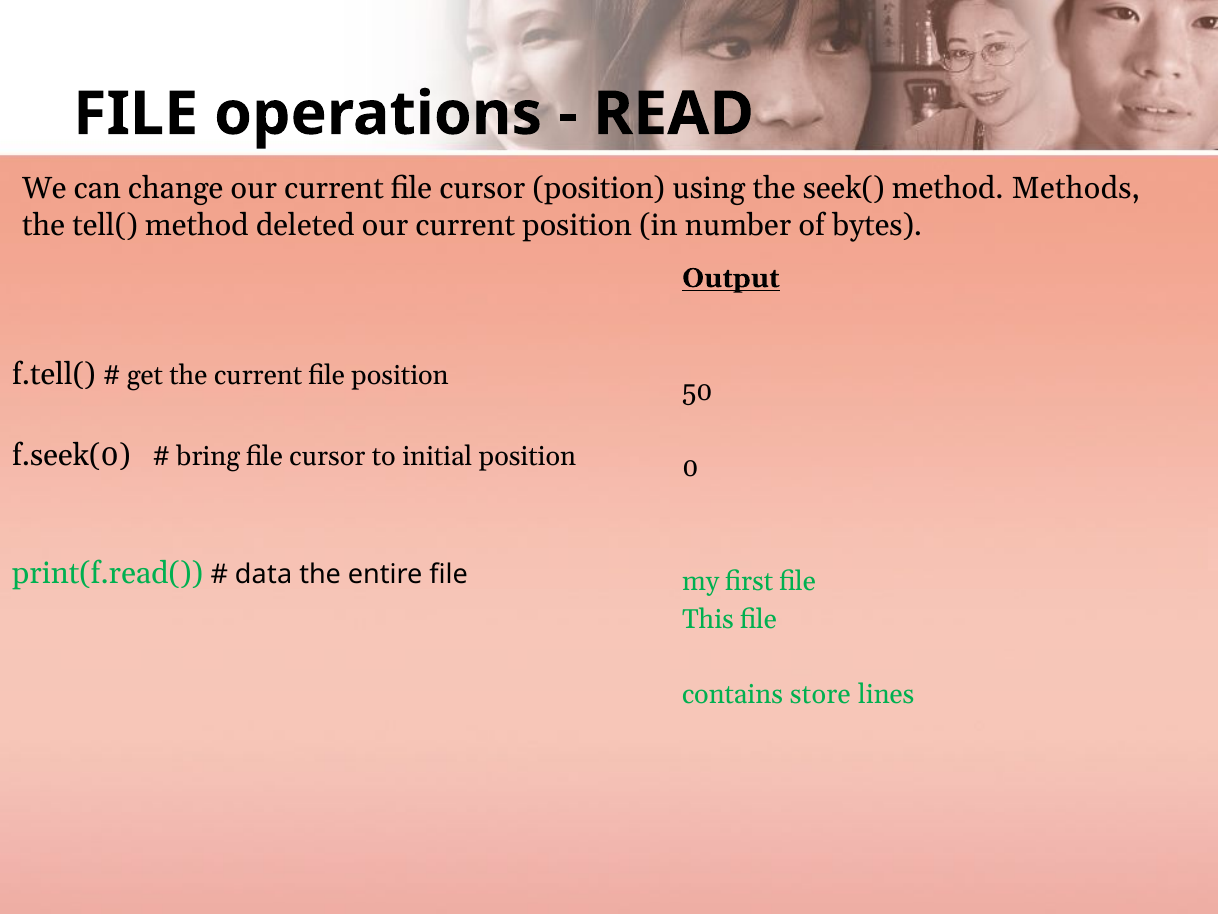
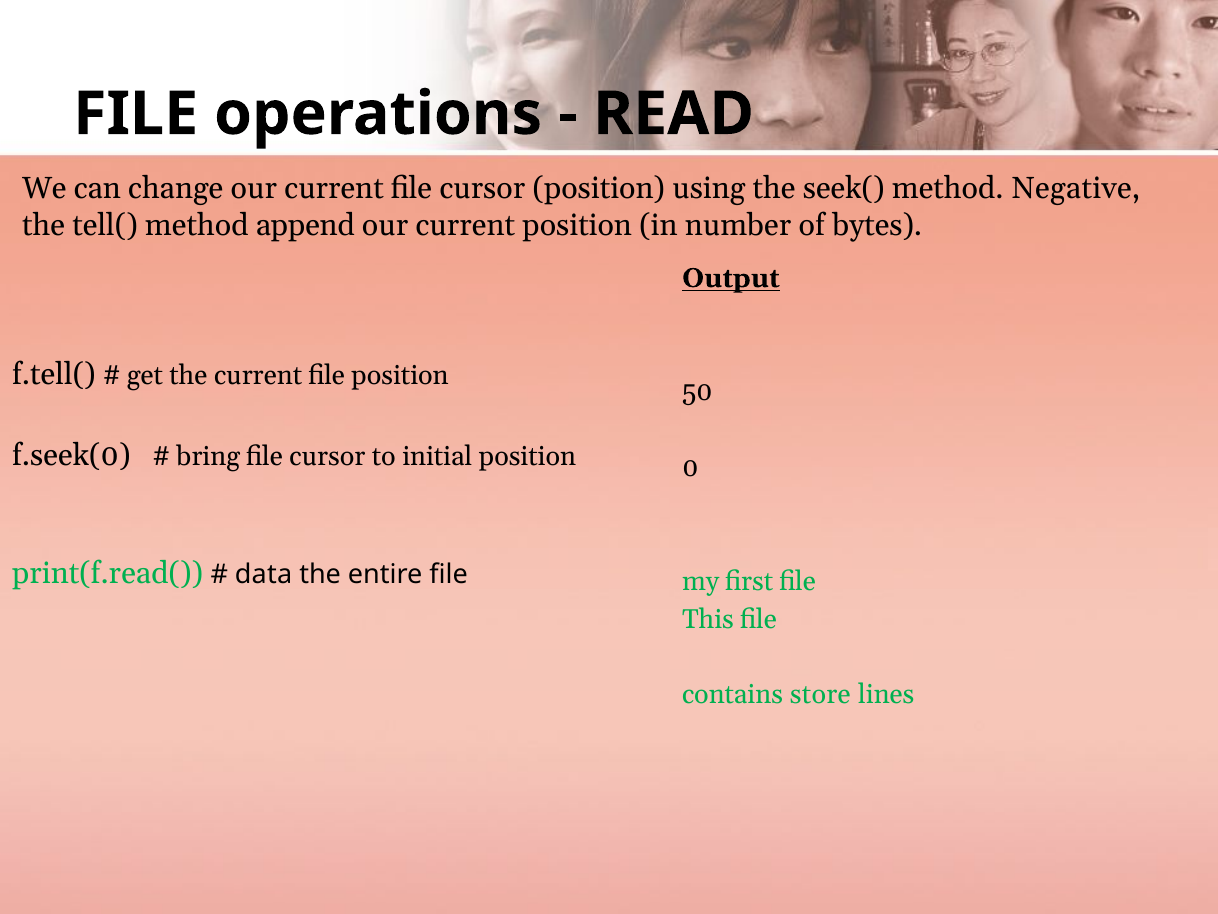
Methods: Methods -> Negative
deleted: deleted -> append
